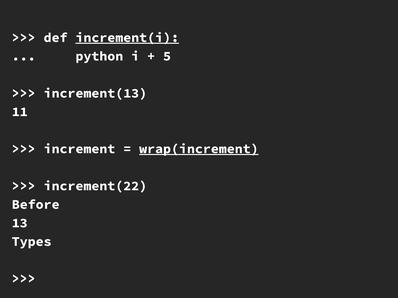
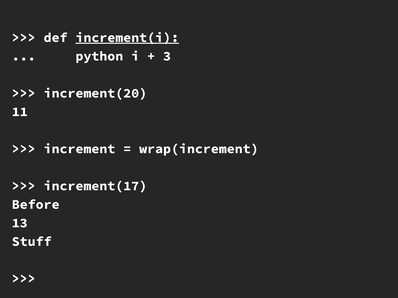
5: 5 -> 3
increment(13: increment(13 -> increment(20
wrap(increment underline: present -> none
increment(22: increment(22 -> increment(17
Types: Types -> Stuff
